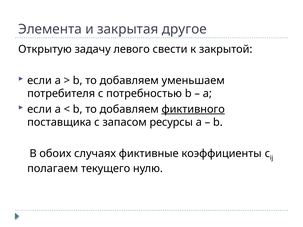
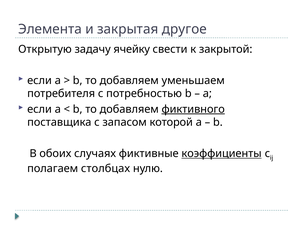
левого: левого -> ячейку
ресурсы: ресурсы -> которой
коэффициенты underline: none -> present
текущего: текущего -> столбцах
